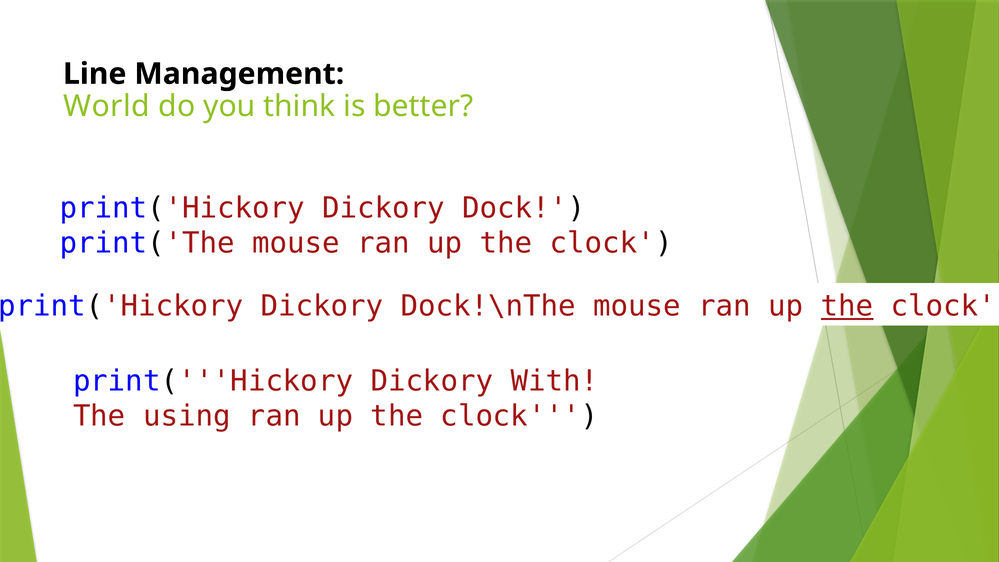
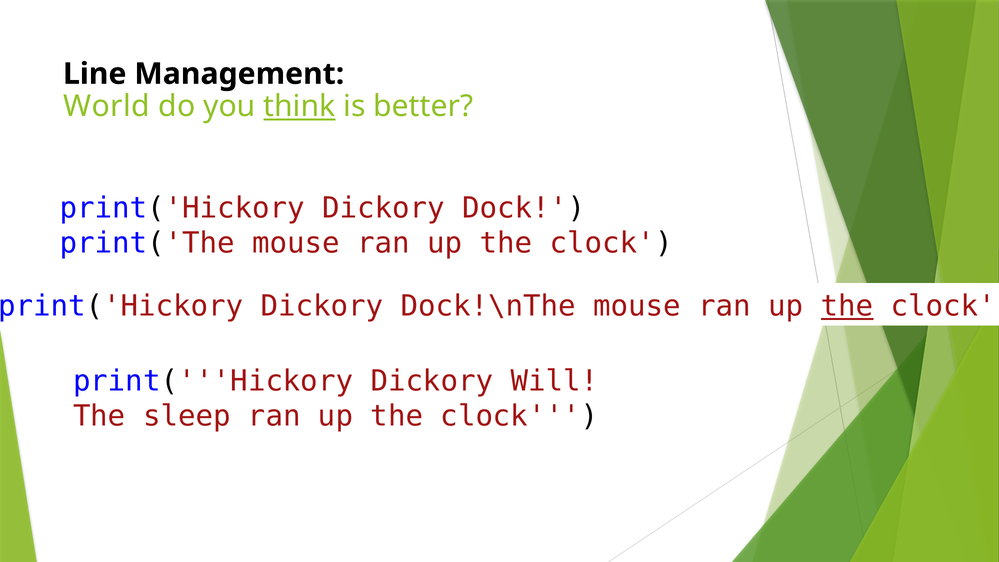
think underline: none -> present
With: With -> Will
using: using -> sleep
